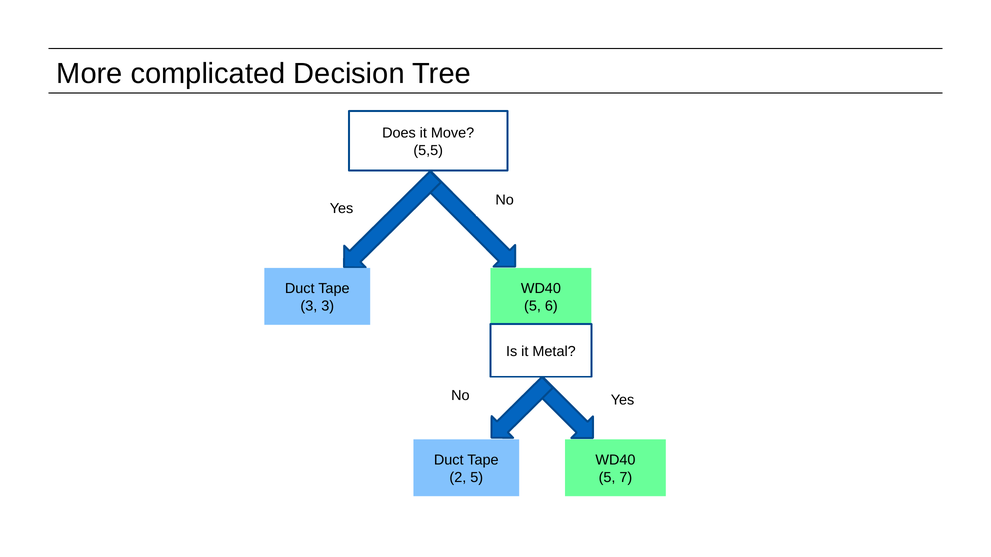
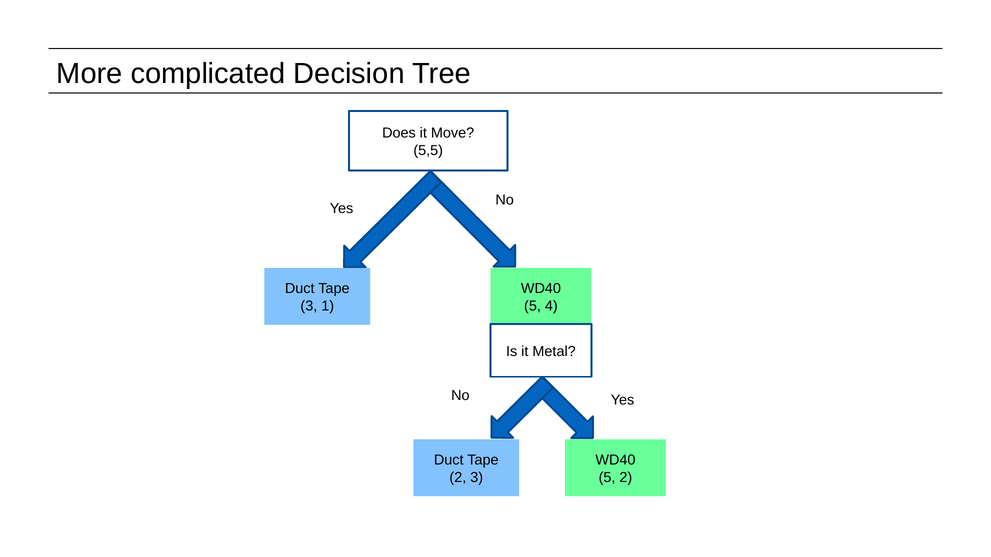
3 3: 3 -> 1
6: 6 -> 4
2 5: 5 -> 3
5 7: 7 -> 2
